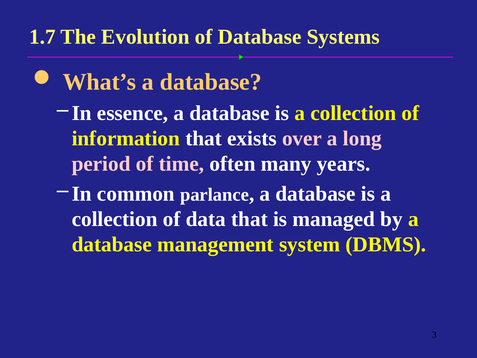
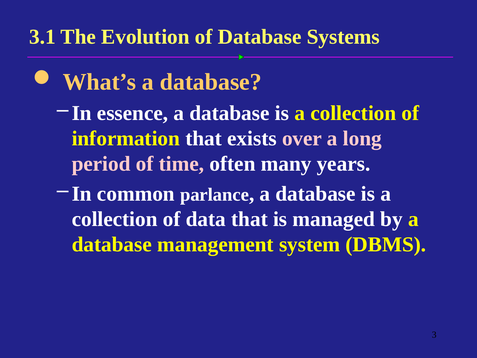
1.7: 1.7 -> 3.1
